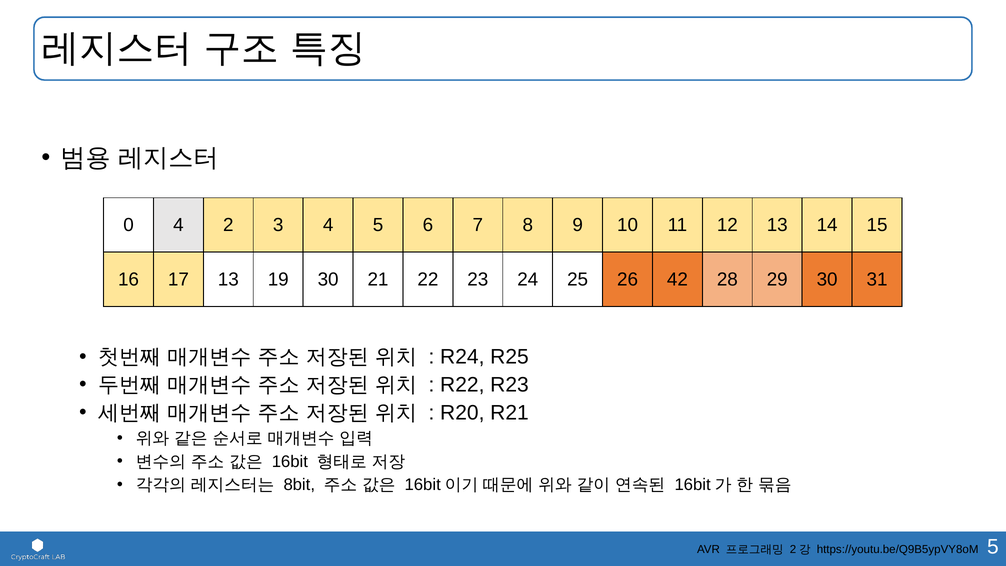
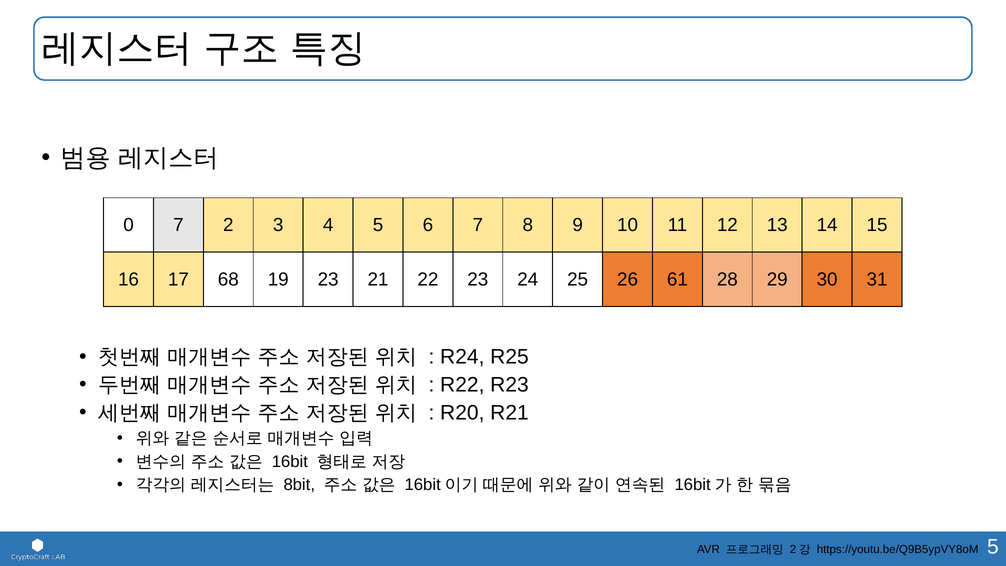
0 4: 4 -> 7
17 13: 13 -> 68
19 30: 30 -> 23
42: 42 -> 61
